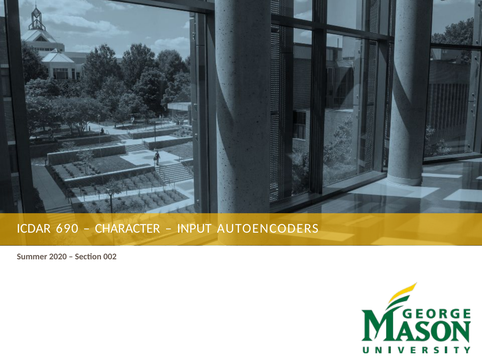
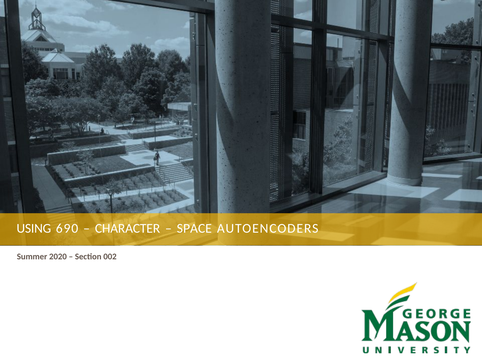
ICDAR: ICDAR -> USING
INPUT: INPUT -> SPACE
